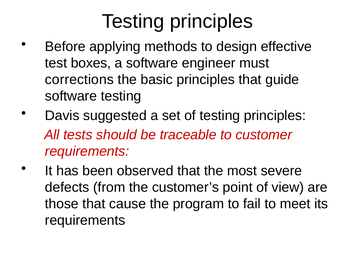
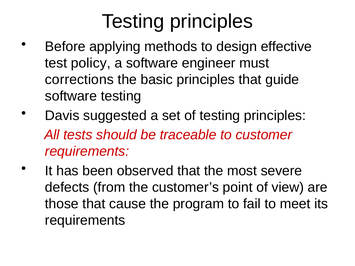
boxes: boxes -> policy
